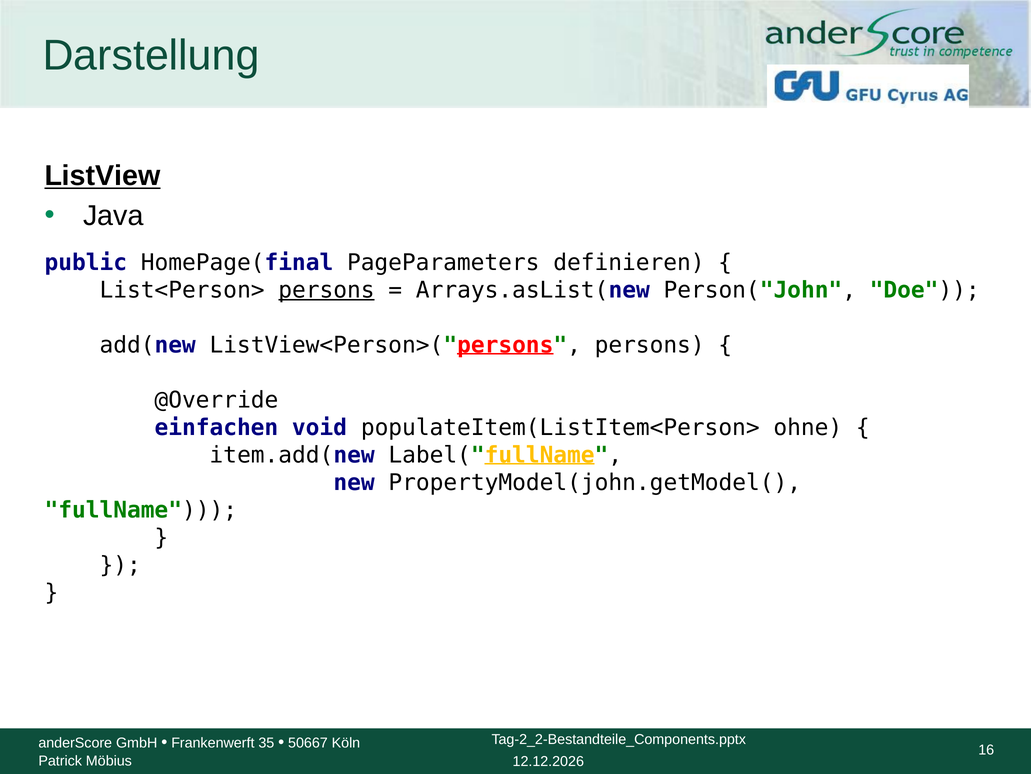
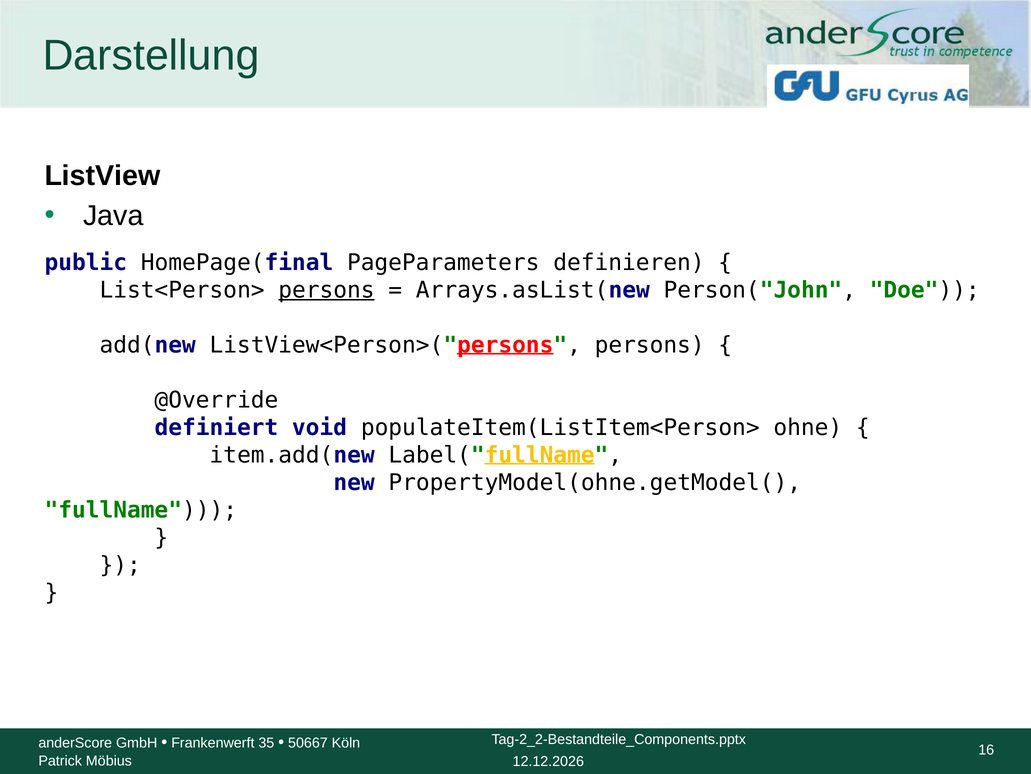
ListView underline: present -> none
einfachen: einfachen -> definiert
PropertyModel(john.getModel(: PropertyModel(john.getModel( -> PropertyModel(ohne.getModel(
